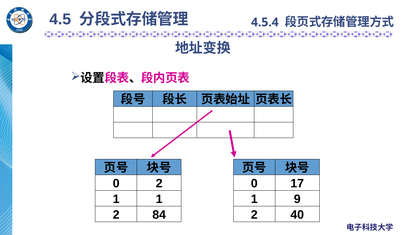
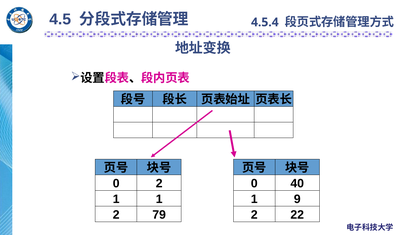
17: 17 -> 40
84: 84 -> 79
40: 40 -> 22
